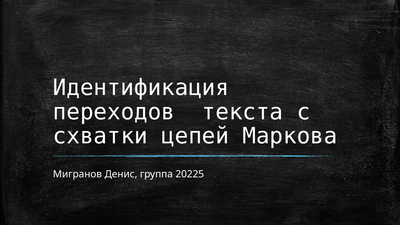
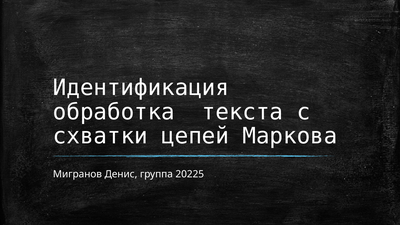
переходов: переходов -> обработка
